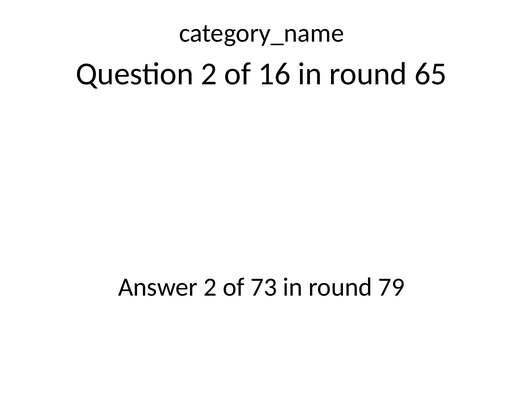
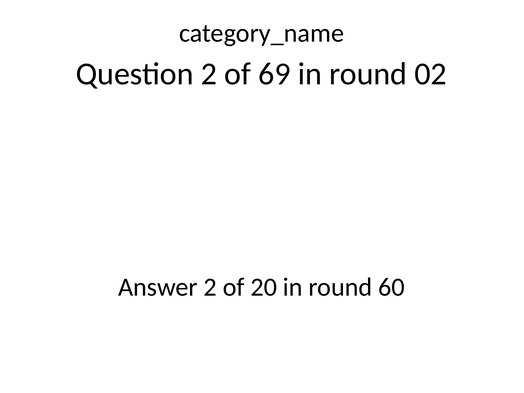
16: 16 -> 69
65: 65 -> 02
73: 73 -> 20
79: 79 -> 60
